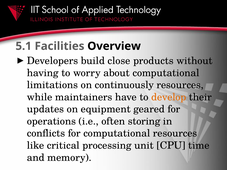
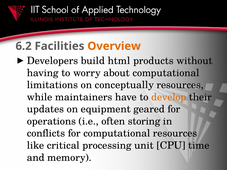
5.1: 5.1 -> 6.2
Overview colour: black -> orange
close: close -> html
continuously: continuously -> conceptually
